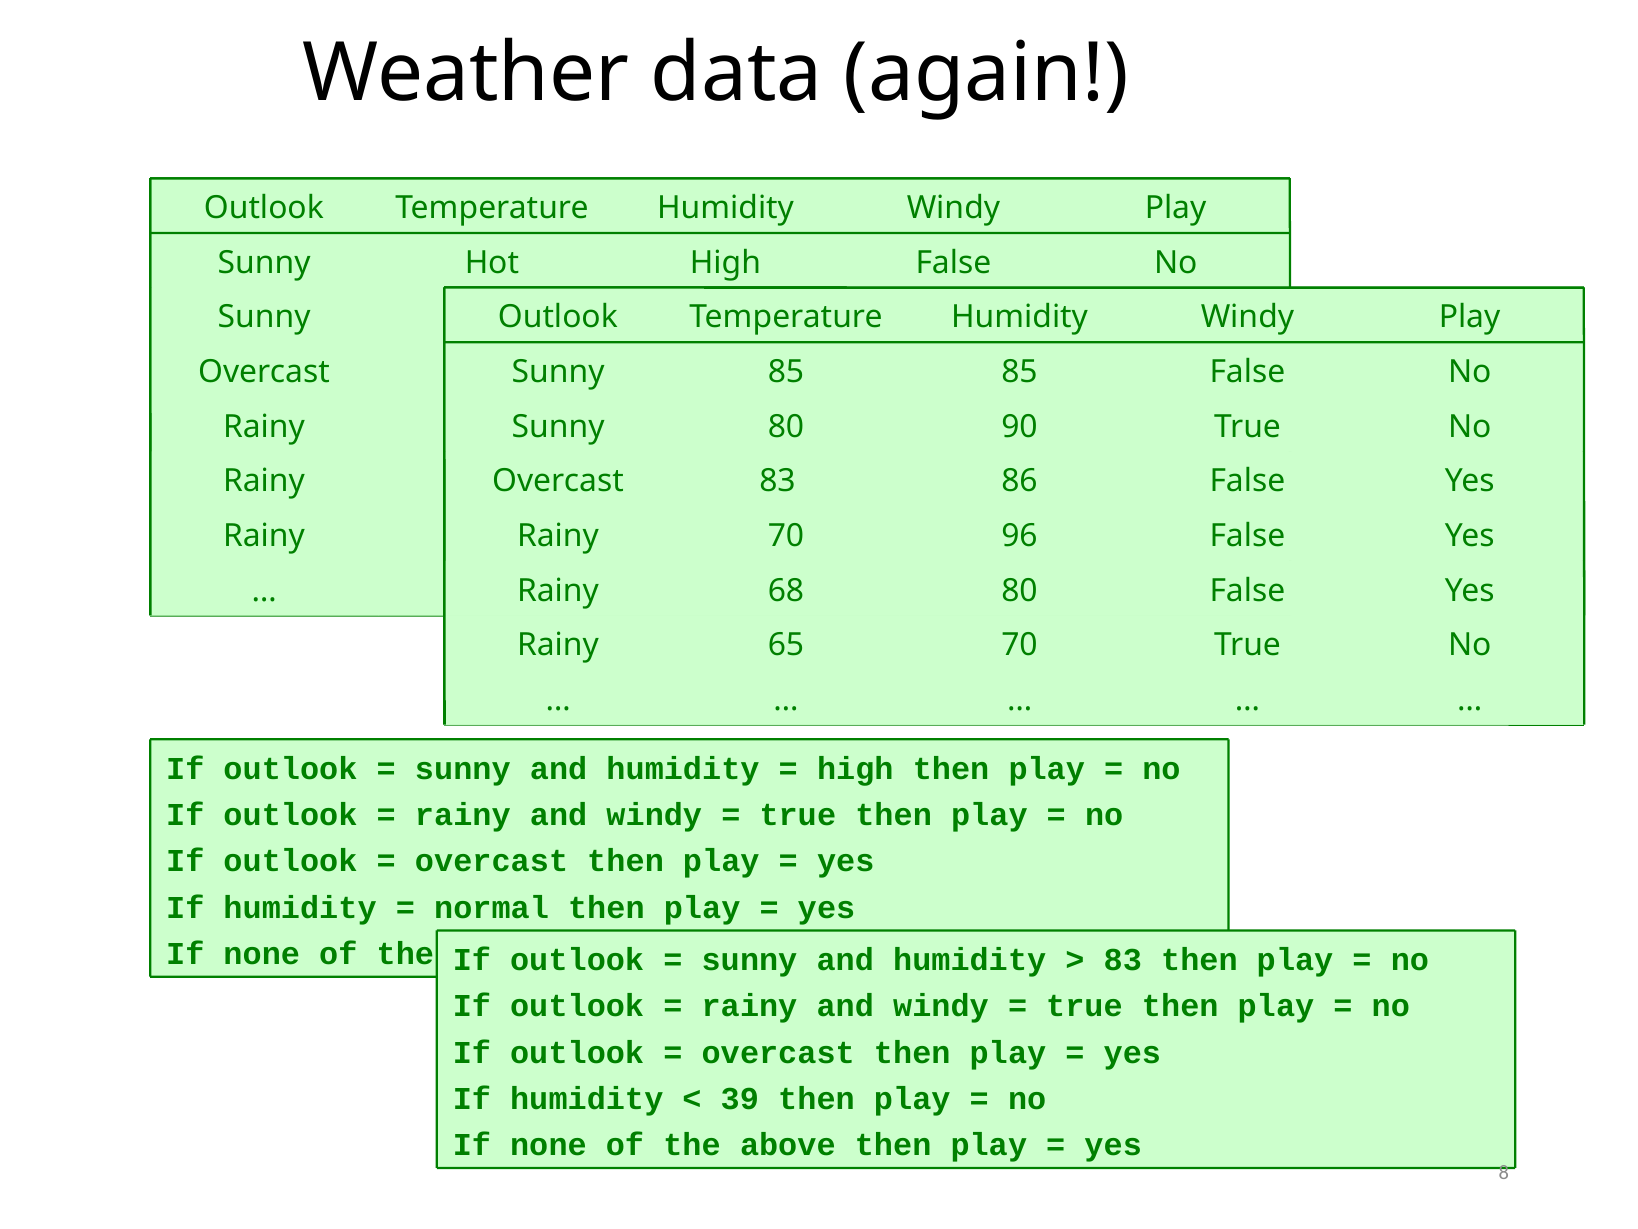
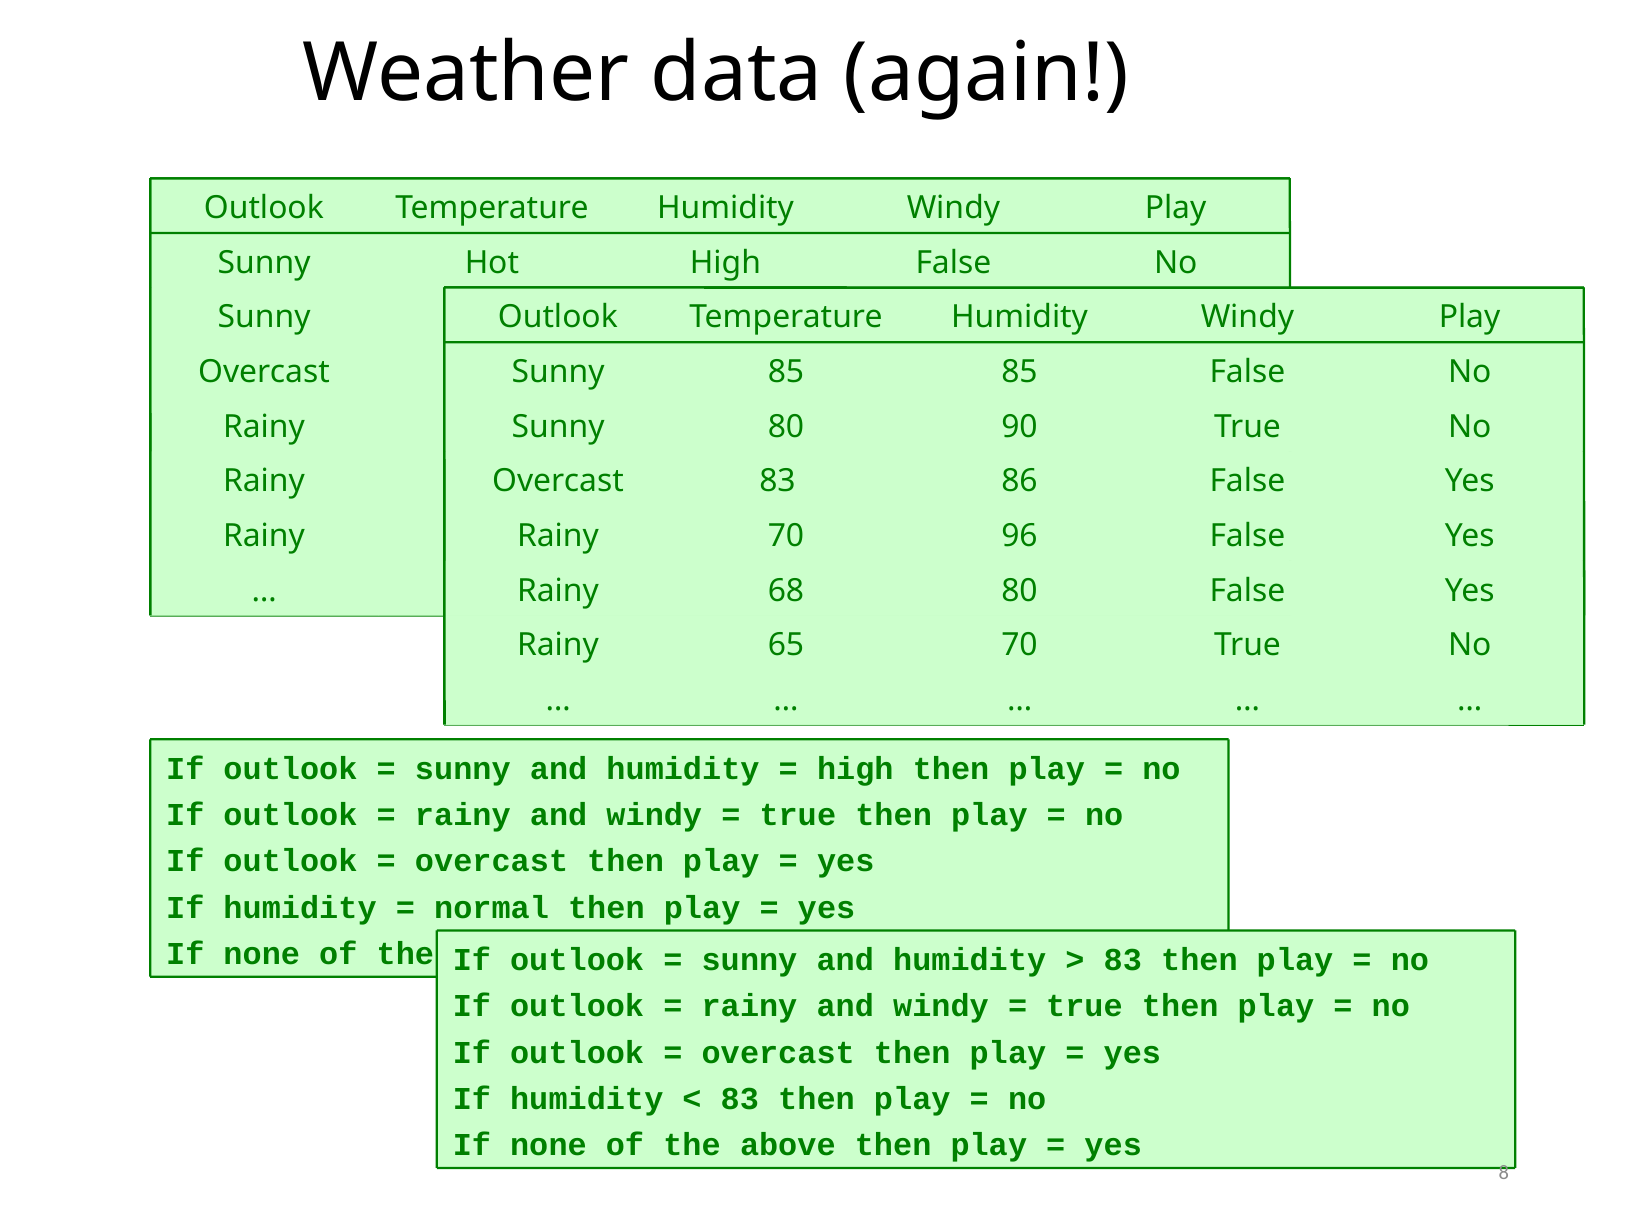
39 at (740, 1098): 39 -> 83
